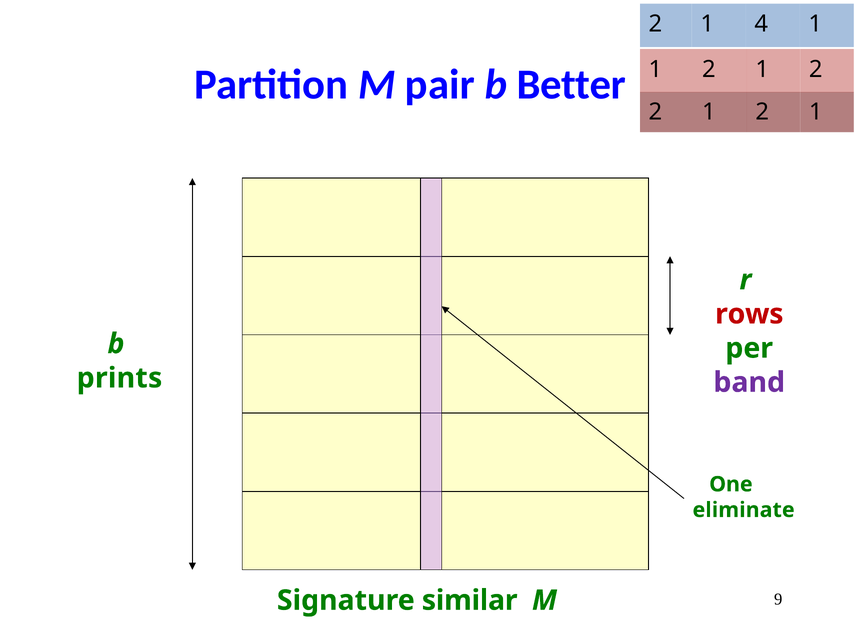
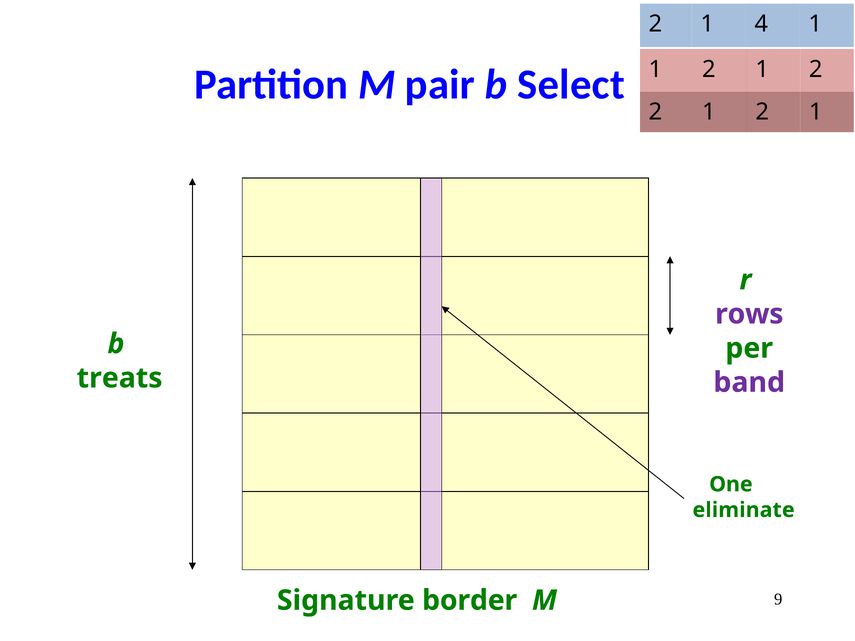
Better: Better -> Select
rows colour: red -> purple
prints: prints -> treats
similar: similar -> border
